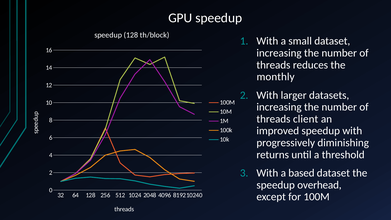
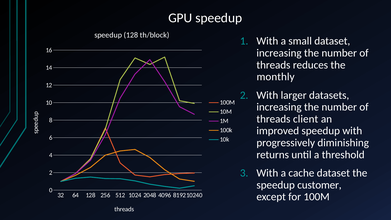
based: based -> cache
overhead: overhead -> customer
